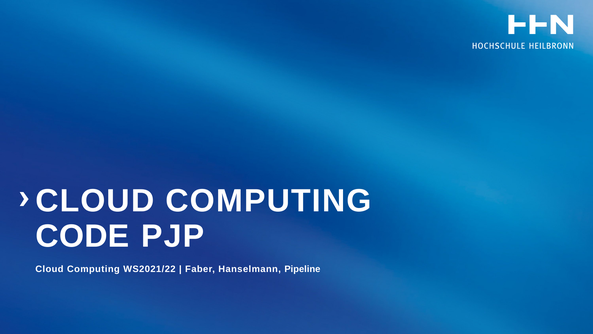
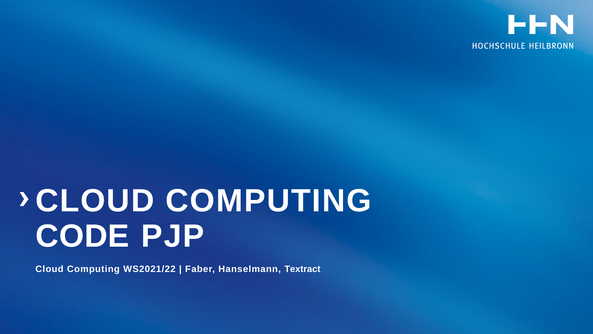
Pipeline: Pipeline -> Textract
